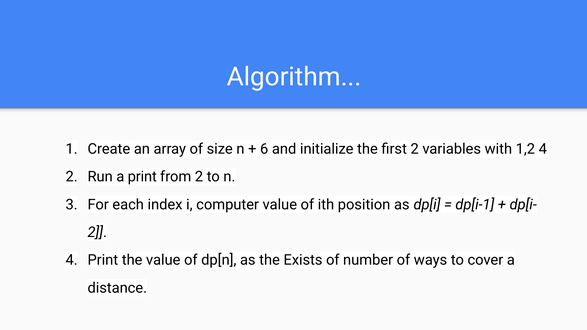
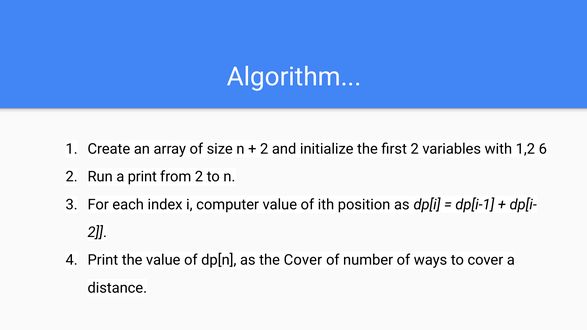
6 at (264, 149): 6 -> 2
1,2 4: 4 -> 6
the Exists: Exists -> Cover
